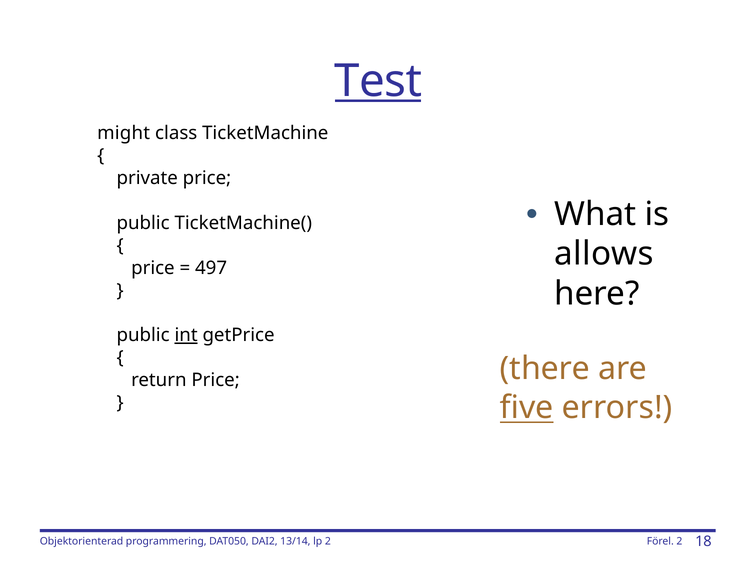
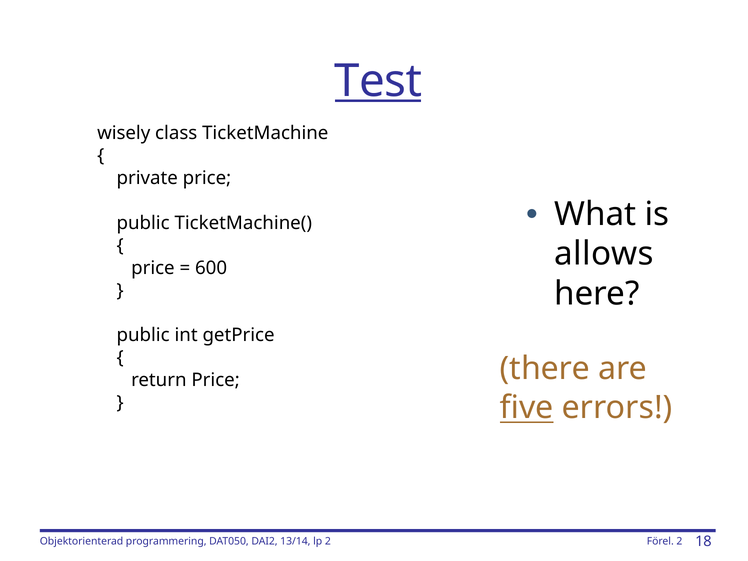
might: might -> wisely
497: 497 -> 600
int underline: present -> none
